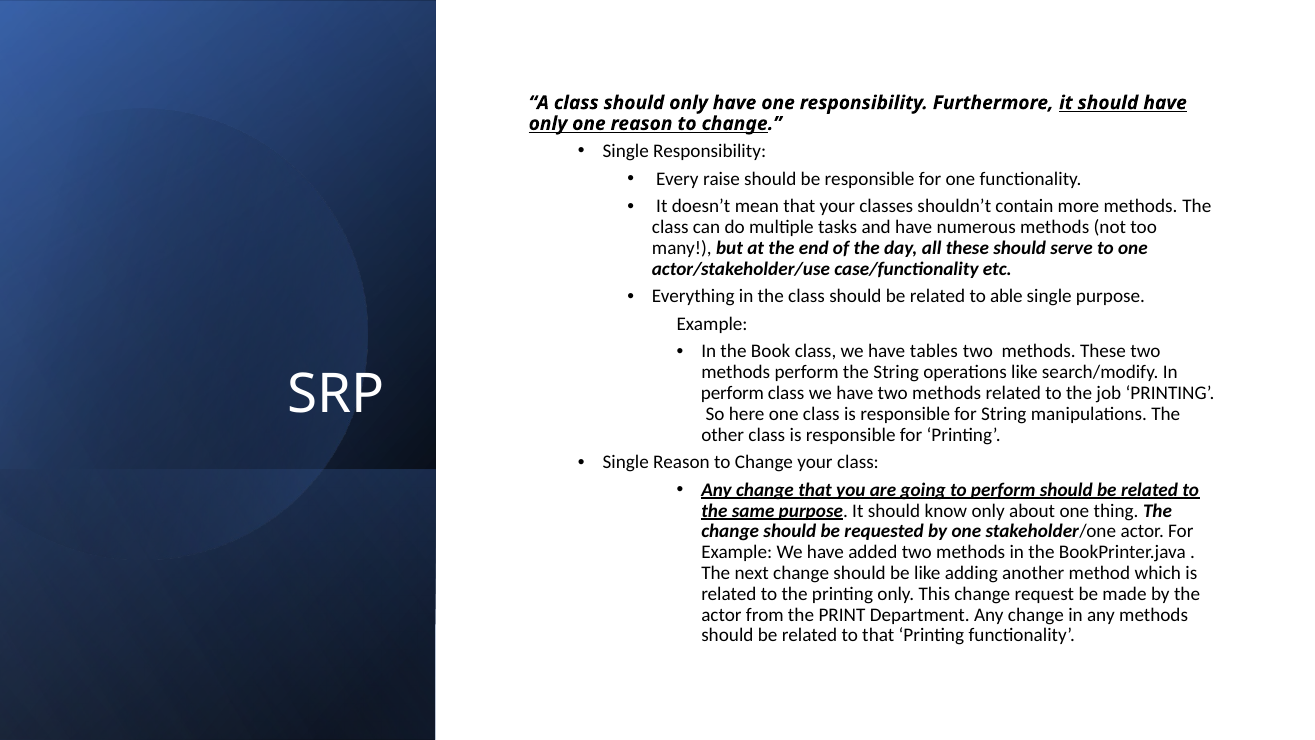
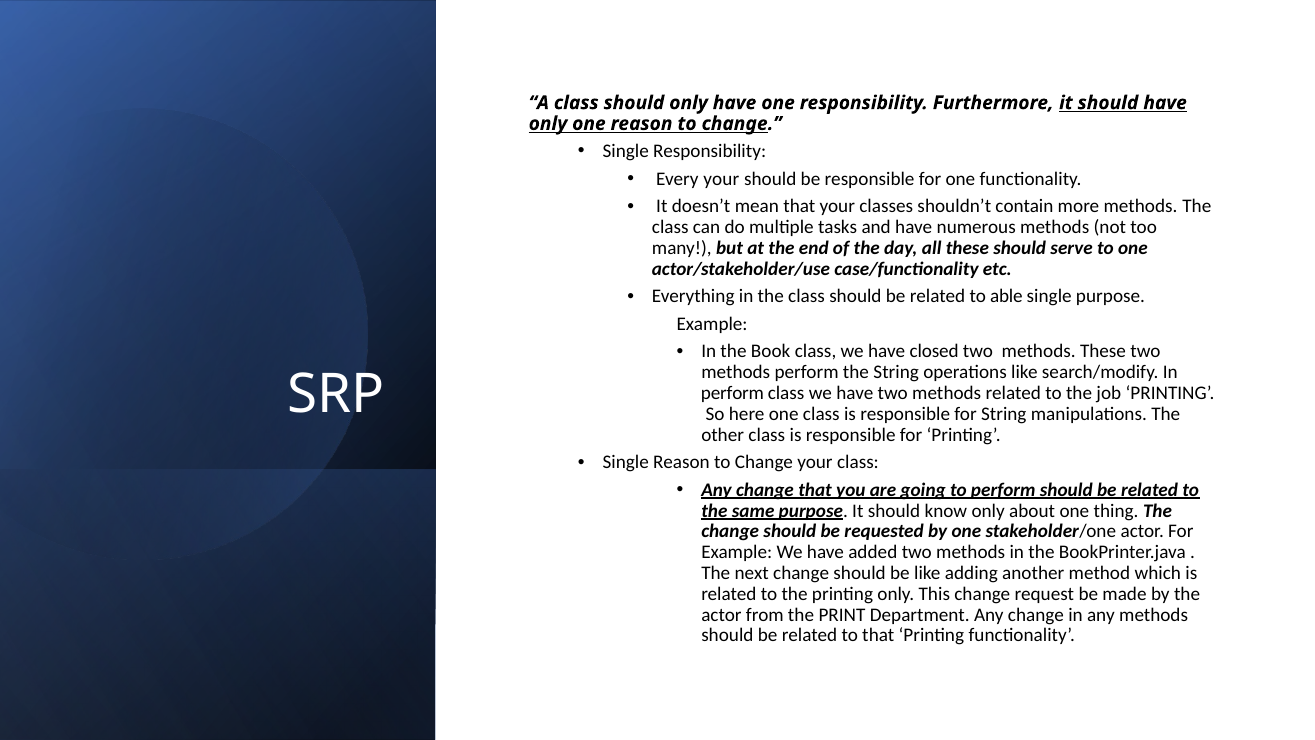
Every raise: raise -> your
tables: tables -> closed
